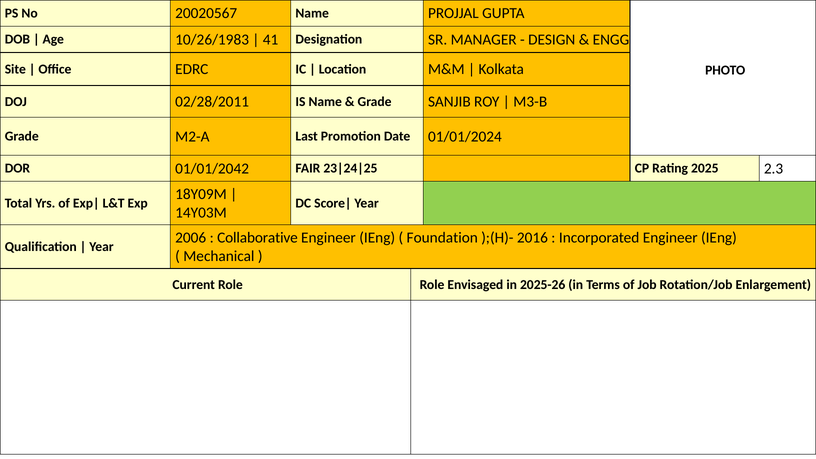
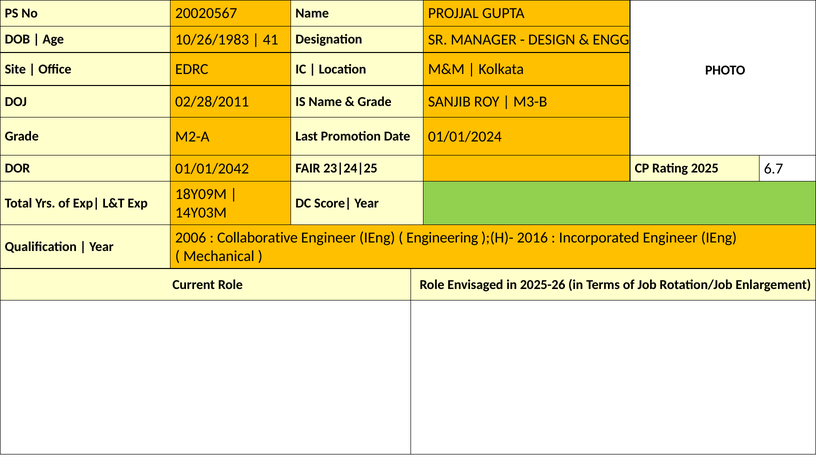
2.3: 2.3 -> 6.7
Foundation: Foundation -> Engineering
